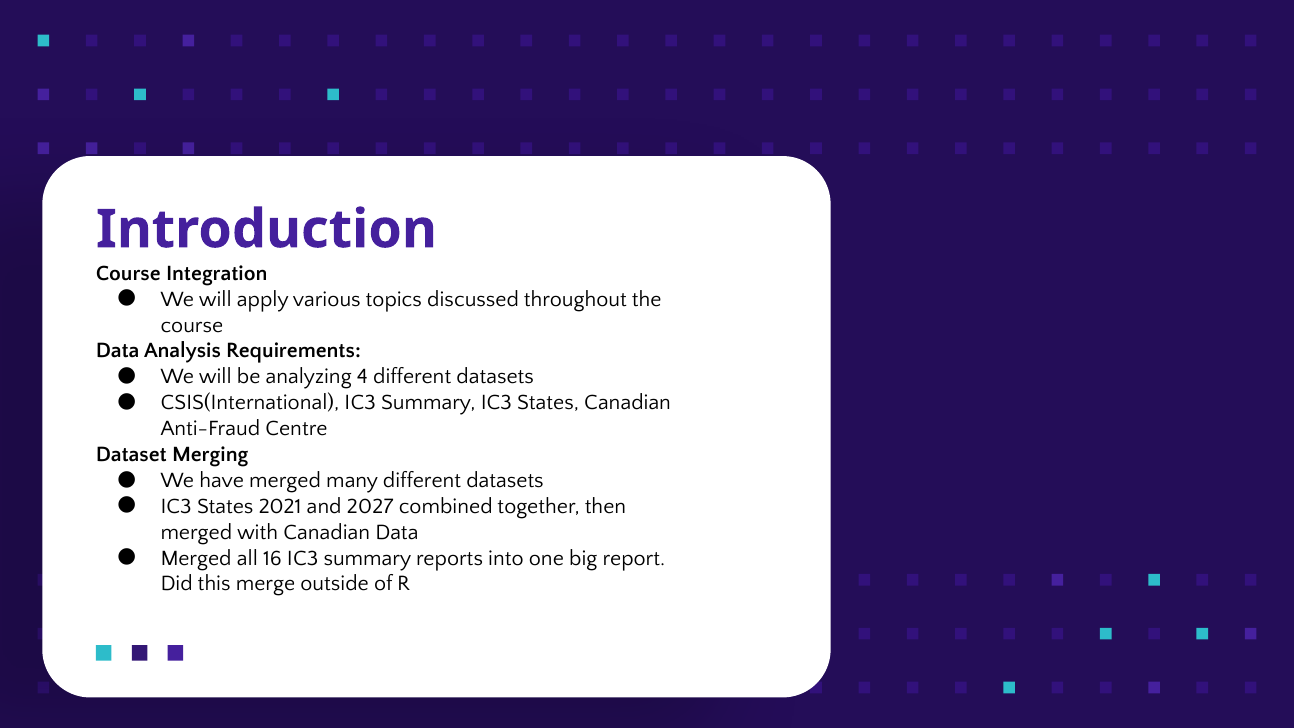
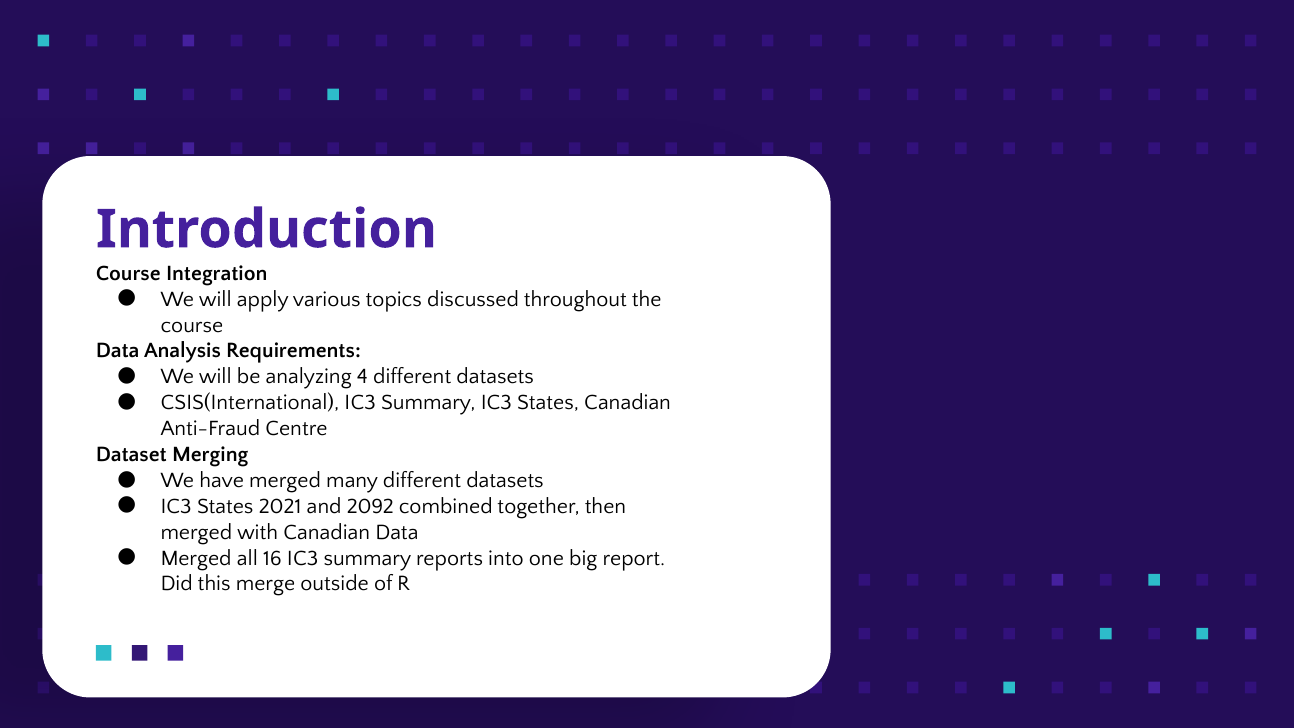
2027: 2027 -> 2092
